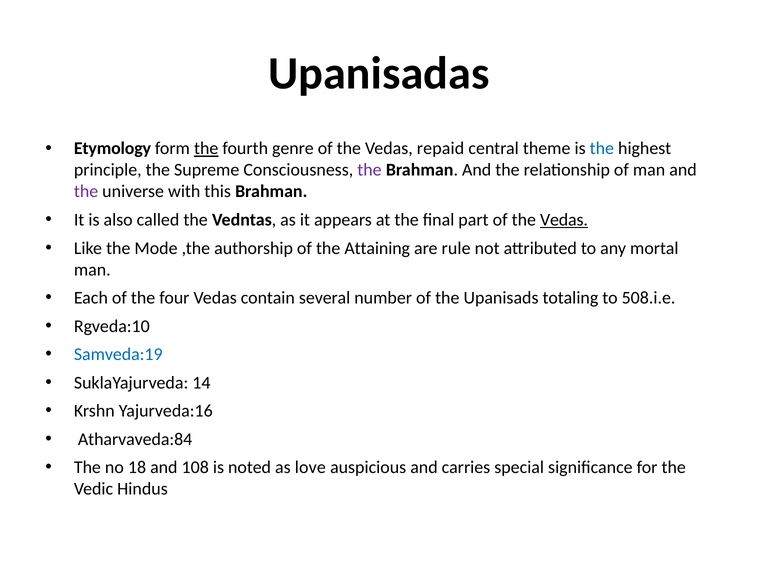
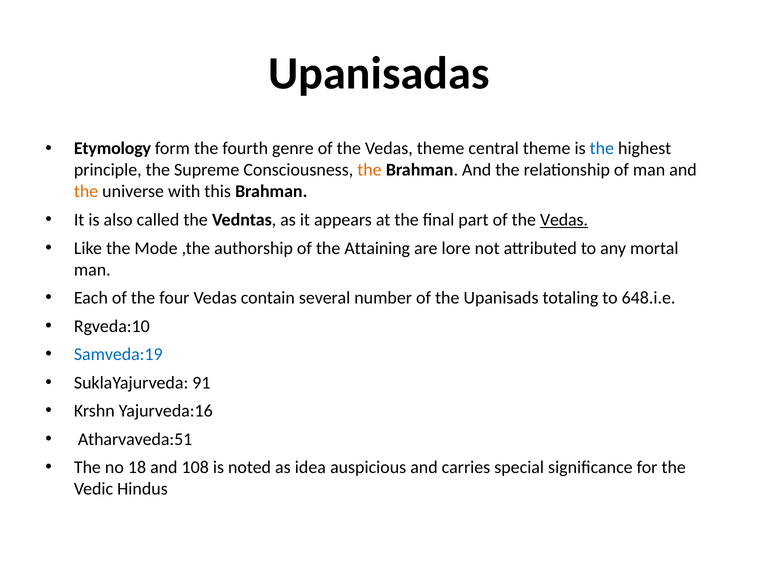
the at (206, 148) underline: present -> none
Vedas repaid: repaid -> theme
the at (369, 170) colour: purple -> orange
the at (86, 191) colour: purple -> orange
rule: rule -> lore
508.i.e: 508.i.e -> 648.i.e
14: 14 -> 91
Atharvaveda:84: Atharvaveda:84 -> Atharvaveda:51
love: love -> idea
